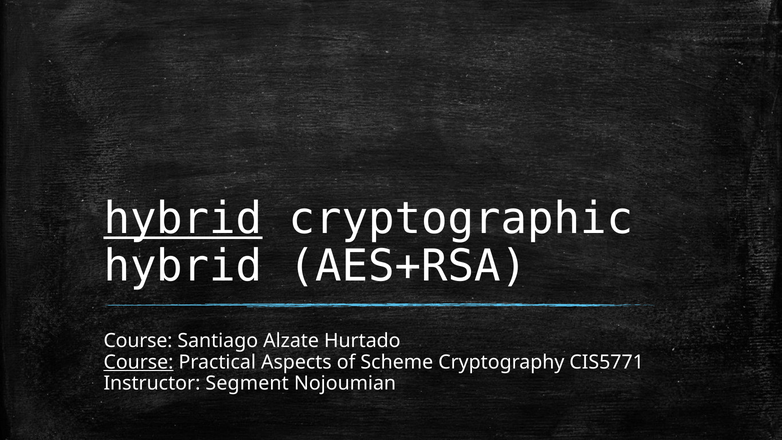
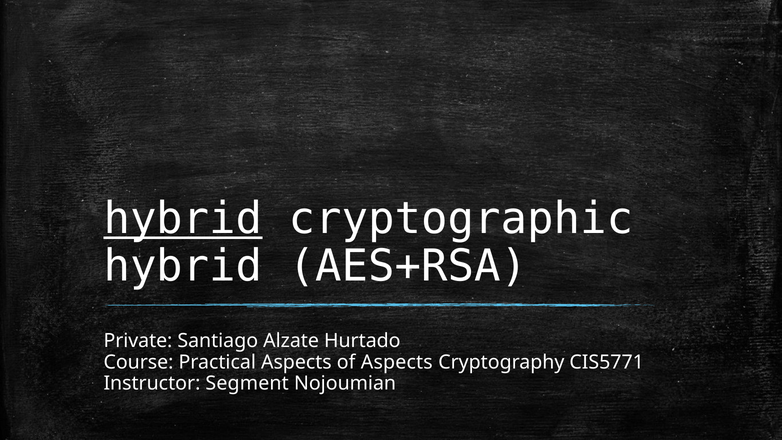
Course at (138, 341): Course -> Private
Course at (139, 362) underline: present -> none
of Scheme: Scheme -> Aspects
